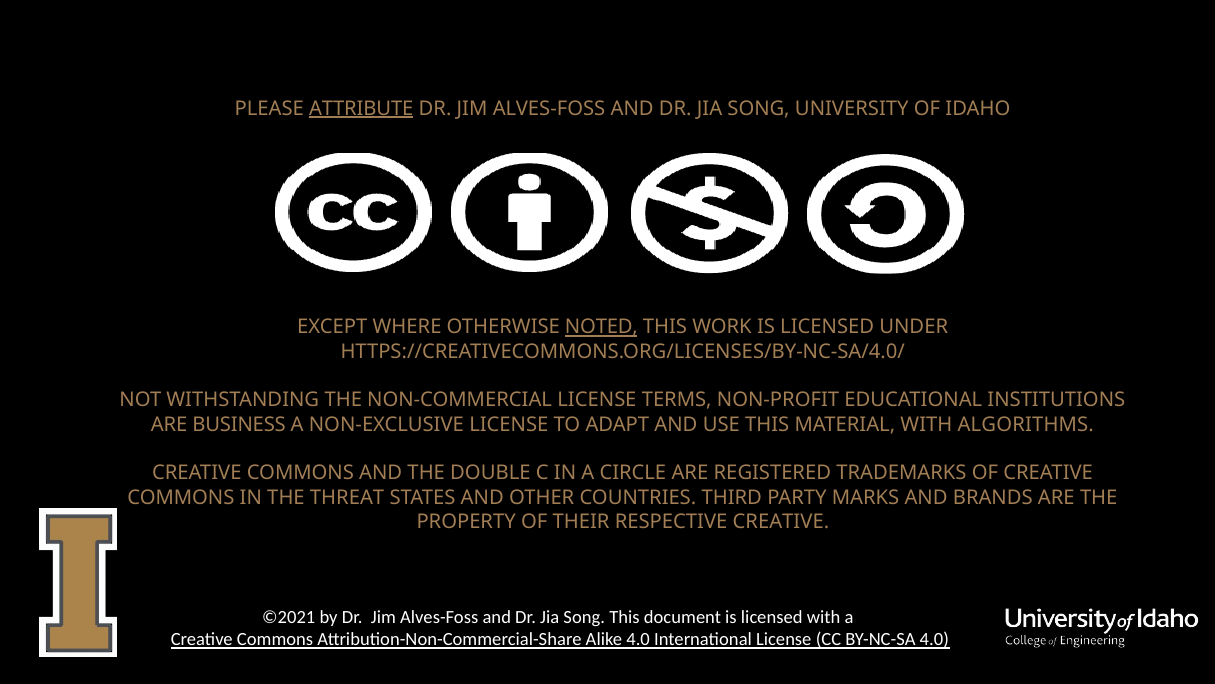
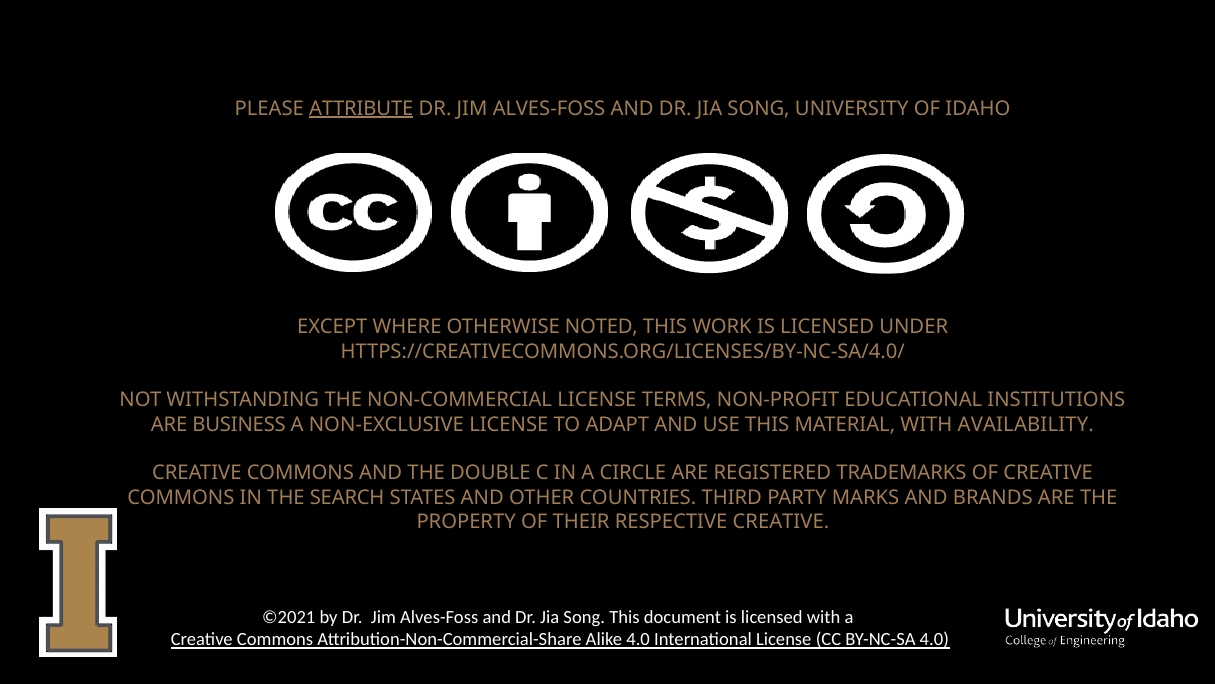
NOTED underline: present -> none
ALGORITHMS: ALGORITHMS -> AVAILABILITY
THREAT: THREAT -> SEARCH
